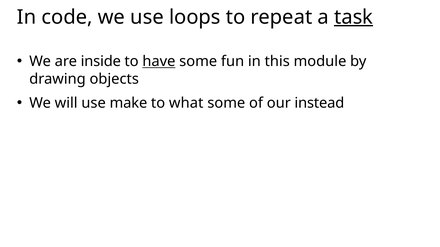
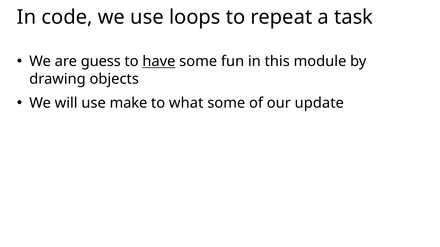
task underline: present -> none
inside: inside -> guess
instead: instead -> update
